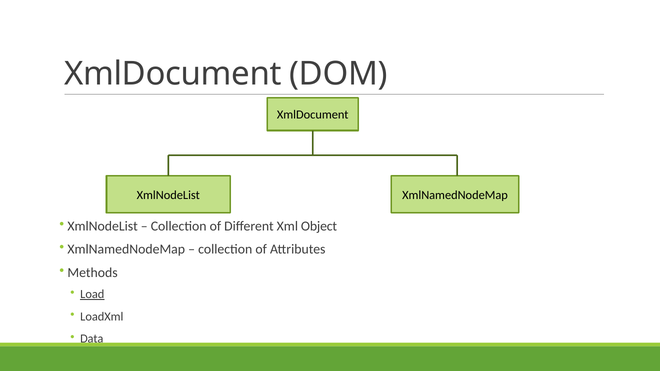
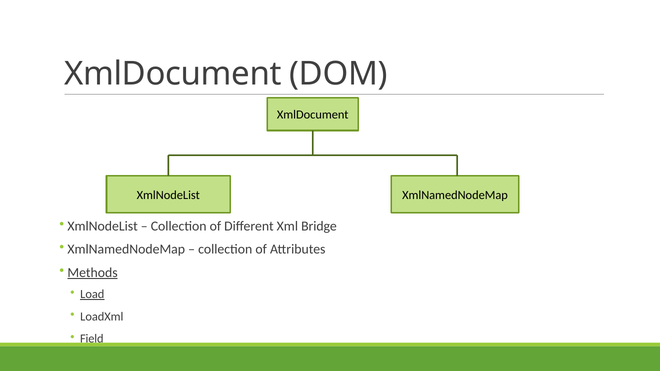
Object: Object -> Bridge
Methods underline: none -> present
Data: Data -> Field
